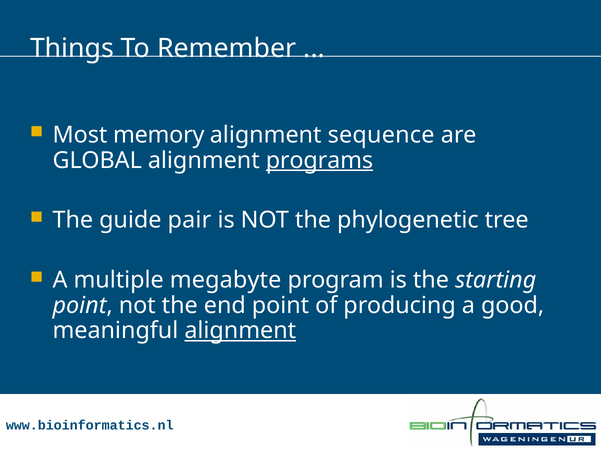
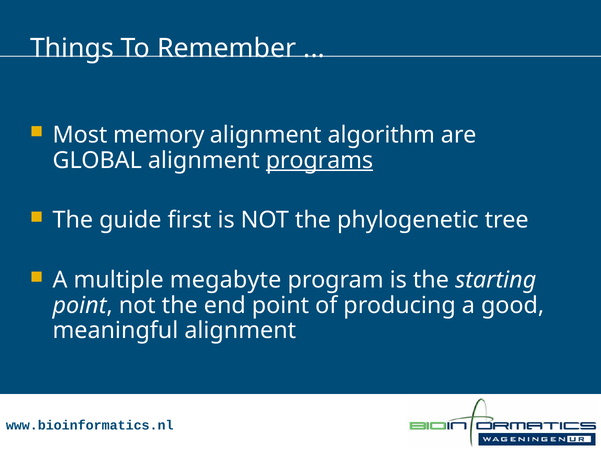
sequence: sequence -> algorithm
pair: pair -> first
alignment at (240, 330) underline: present -> none
